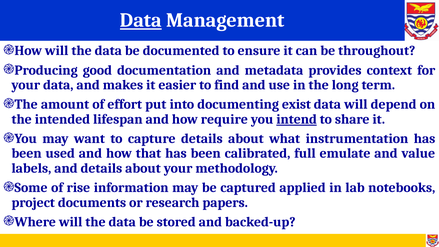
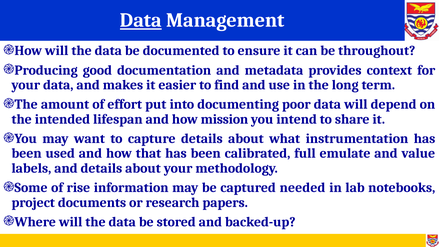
exist: exist -> poor
require: require -> mission
intend underline: present -> none
applied: applied -> needed
